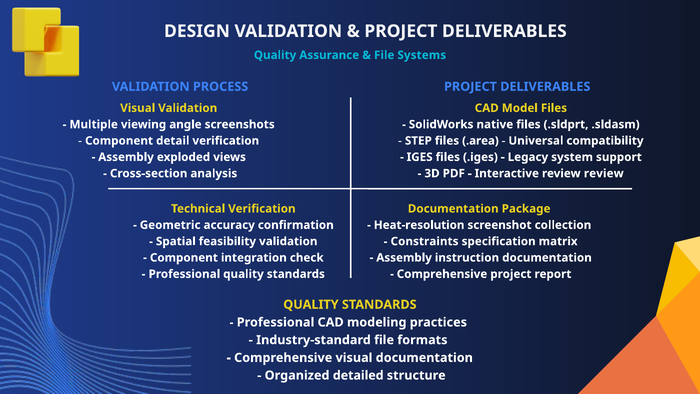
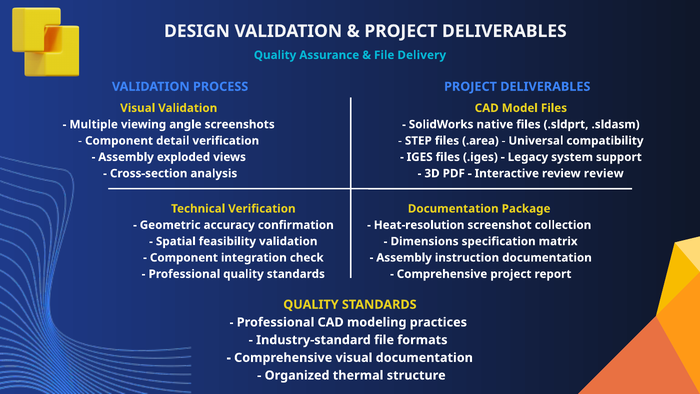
Systems: Systems -> Delivery
Constraints: Constraints -> Dimensions
detailed: detailed -> thermal
